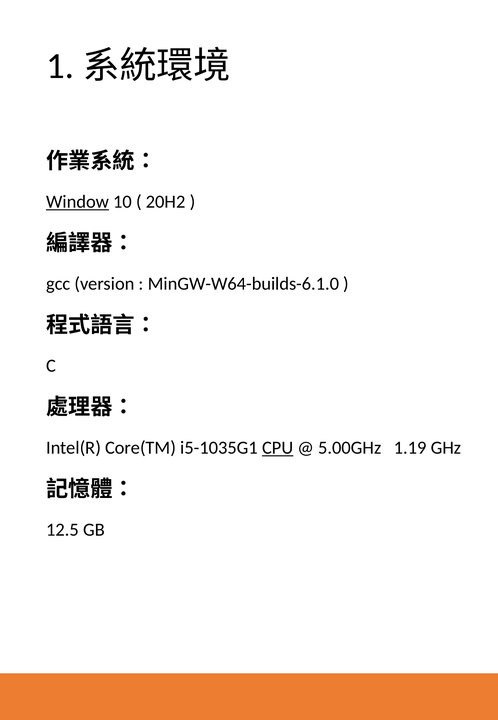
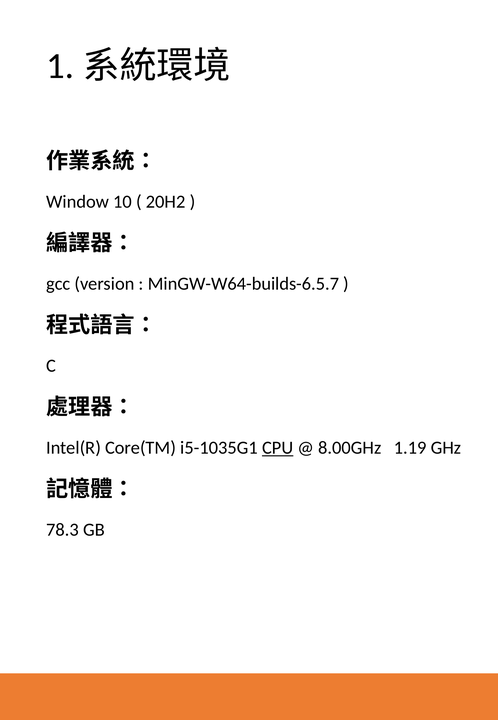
Window underline: present -> none
MinGW-W64-builds-6.1.0: MinGW-W64-builds-6.1.0 -> MinGW-W64-builds-6.5.7
5.00GHz: 5.00GHz -> 8.00GHz
12.5: 12.5 -> 78.3
